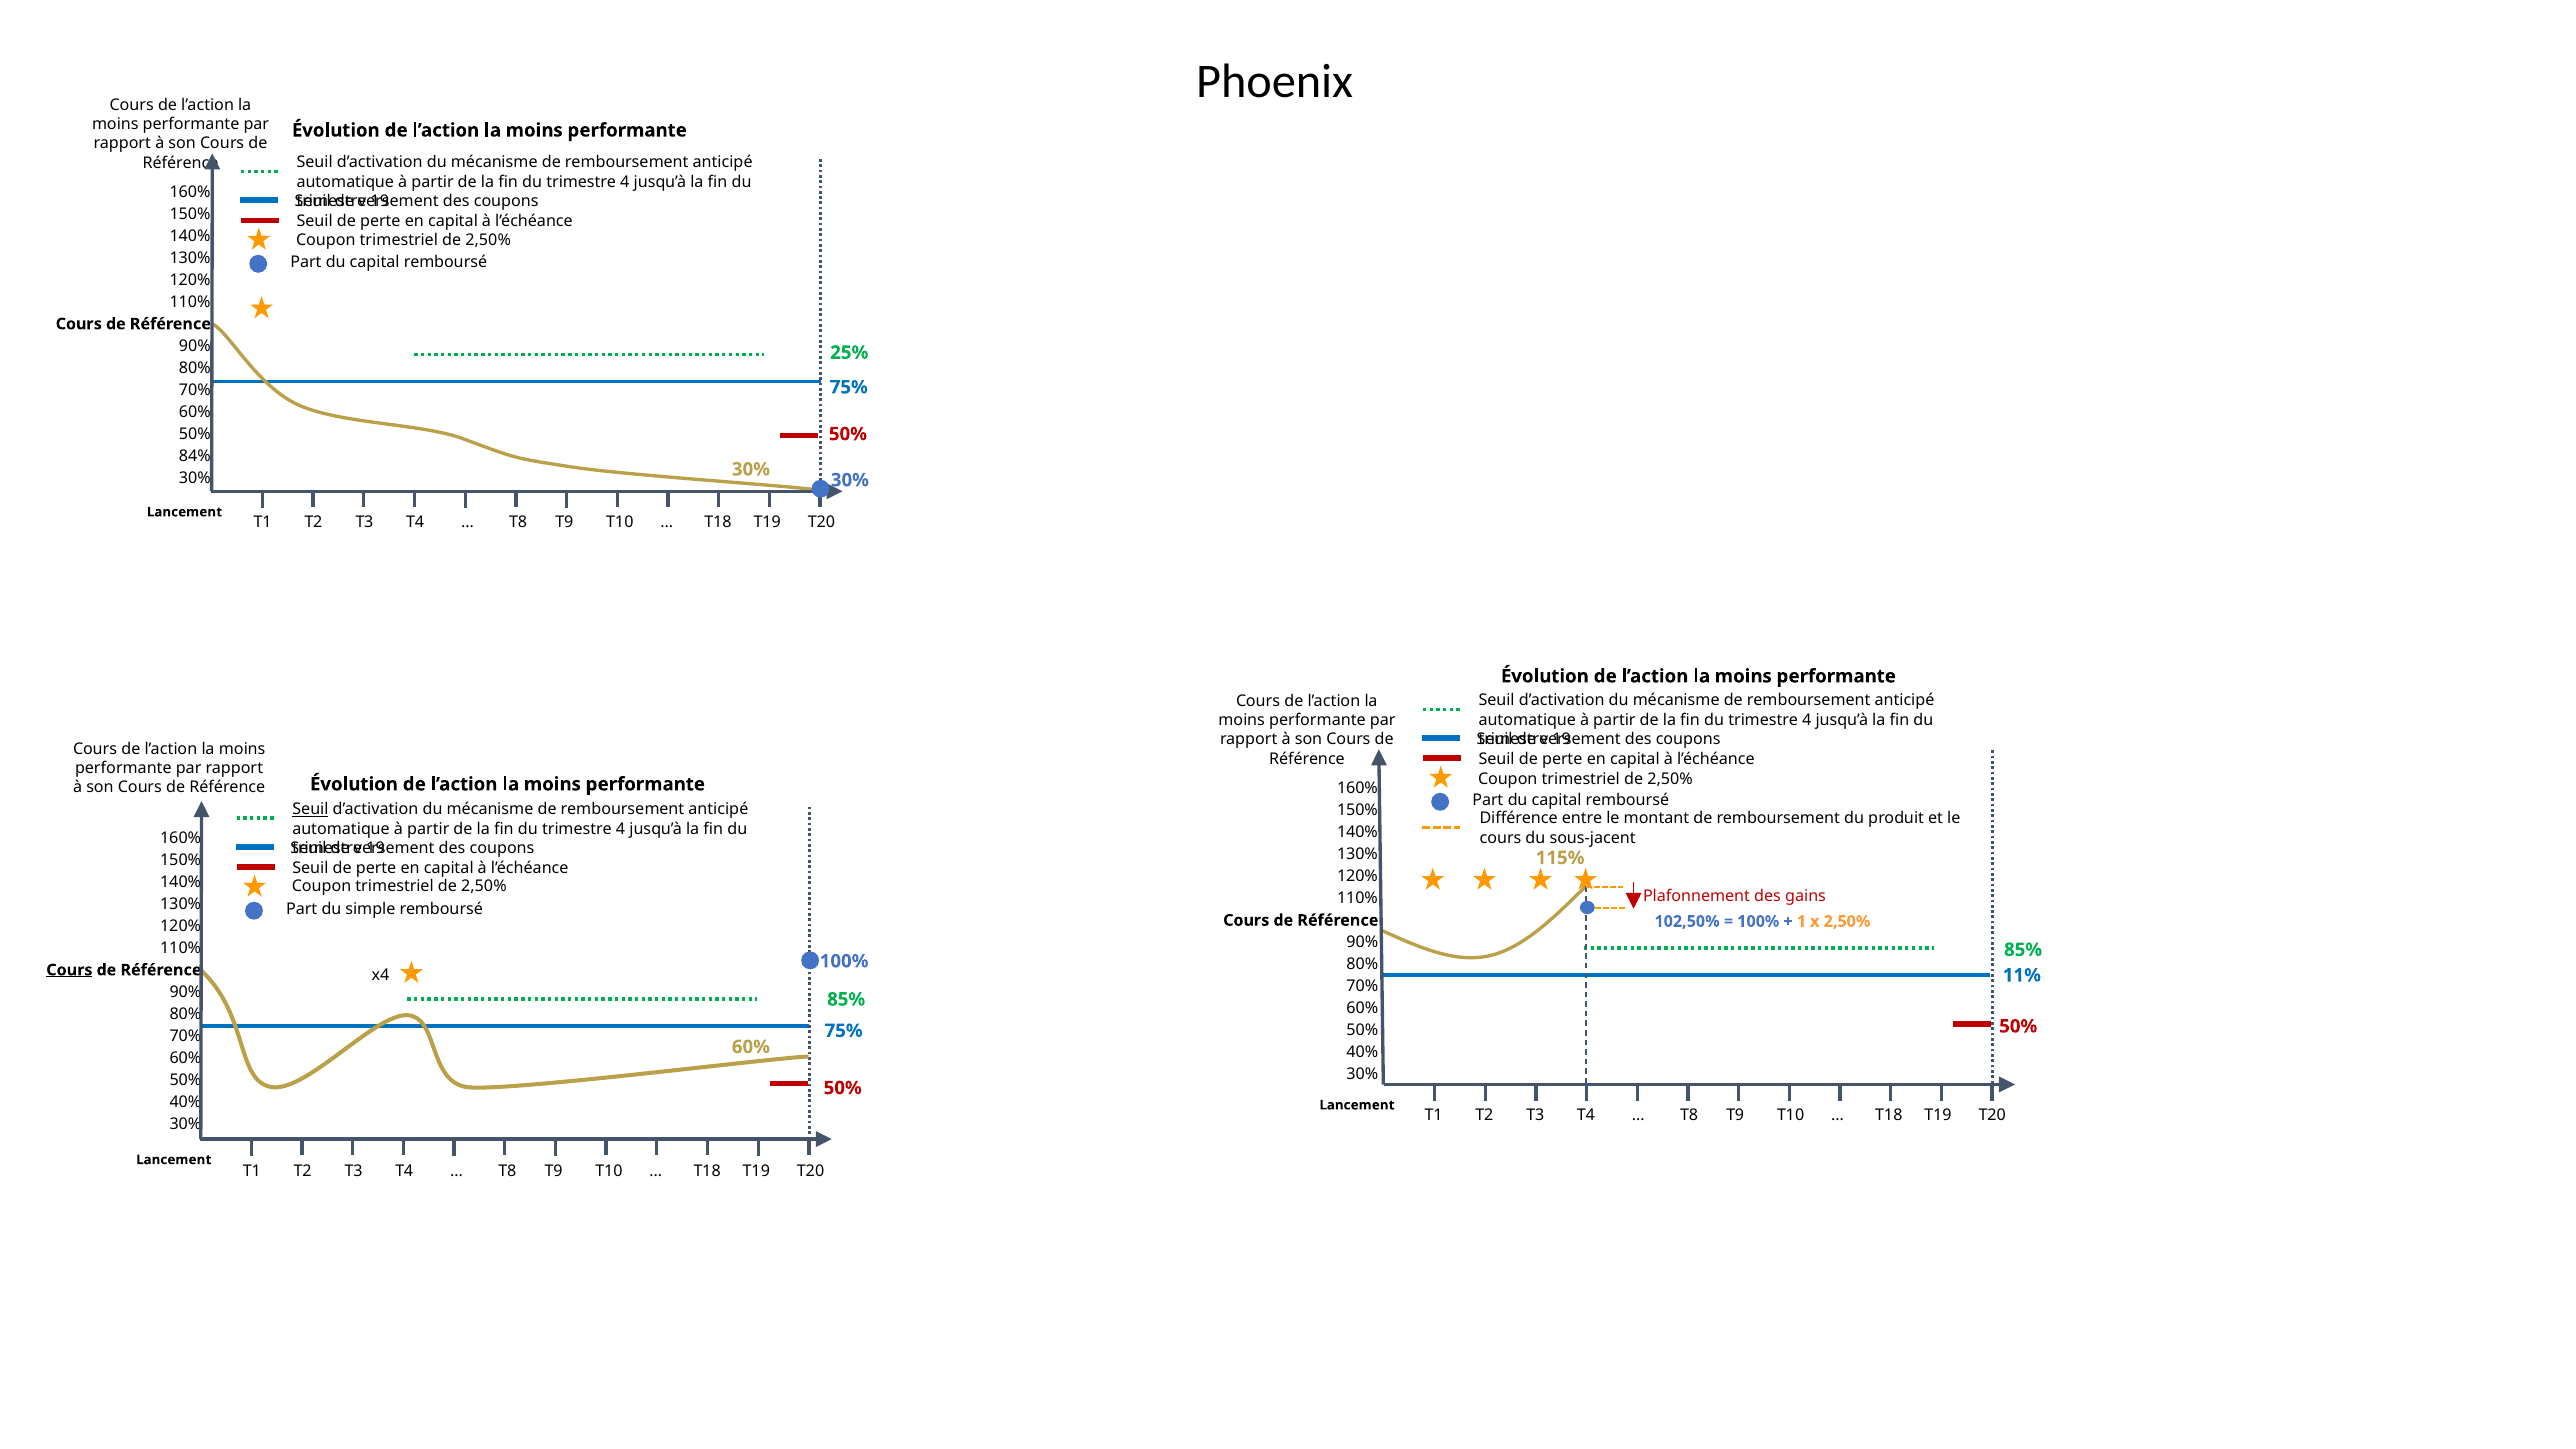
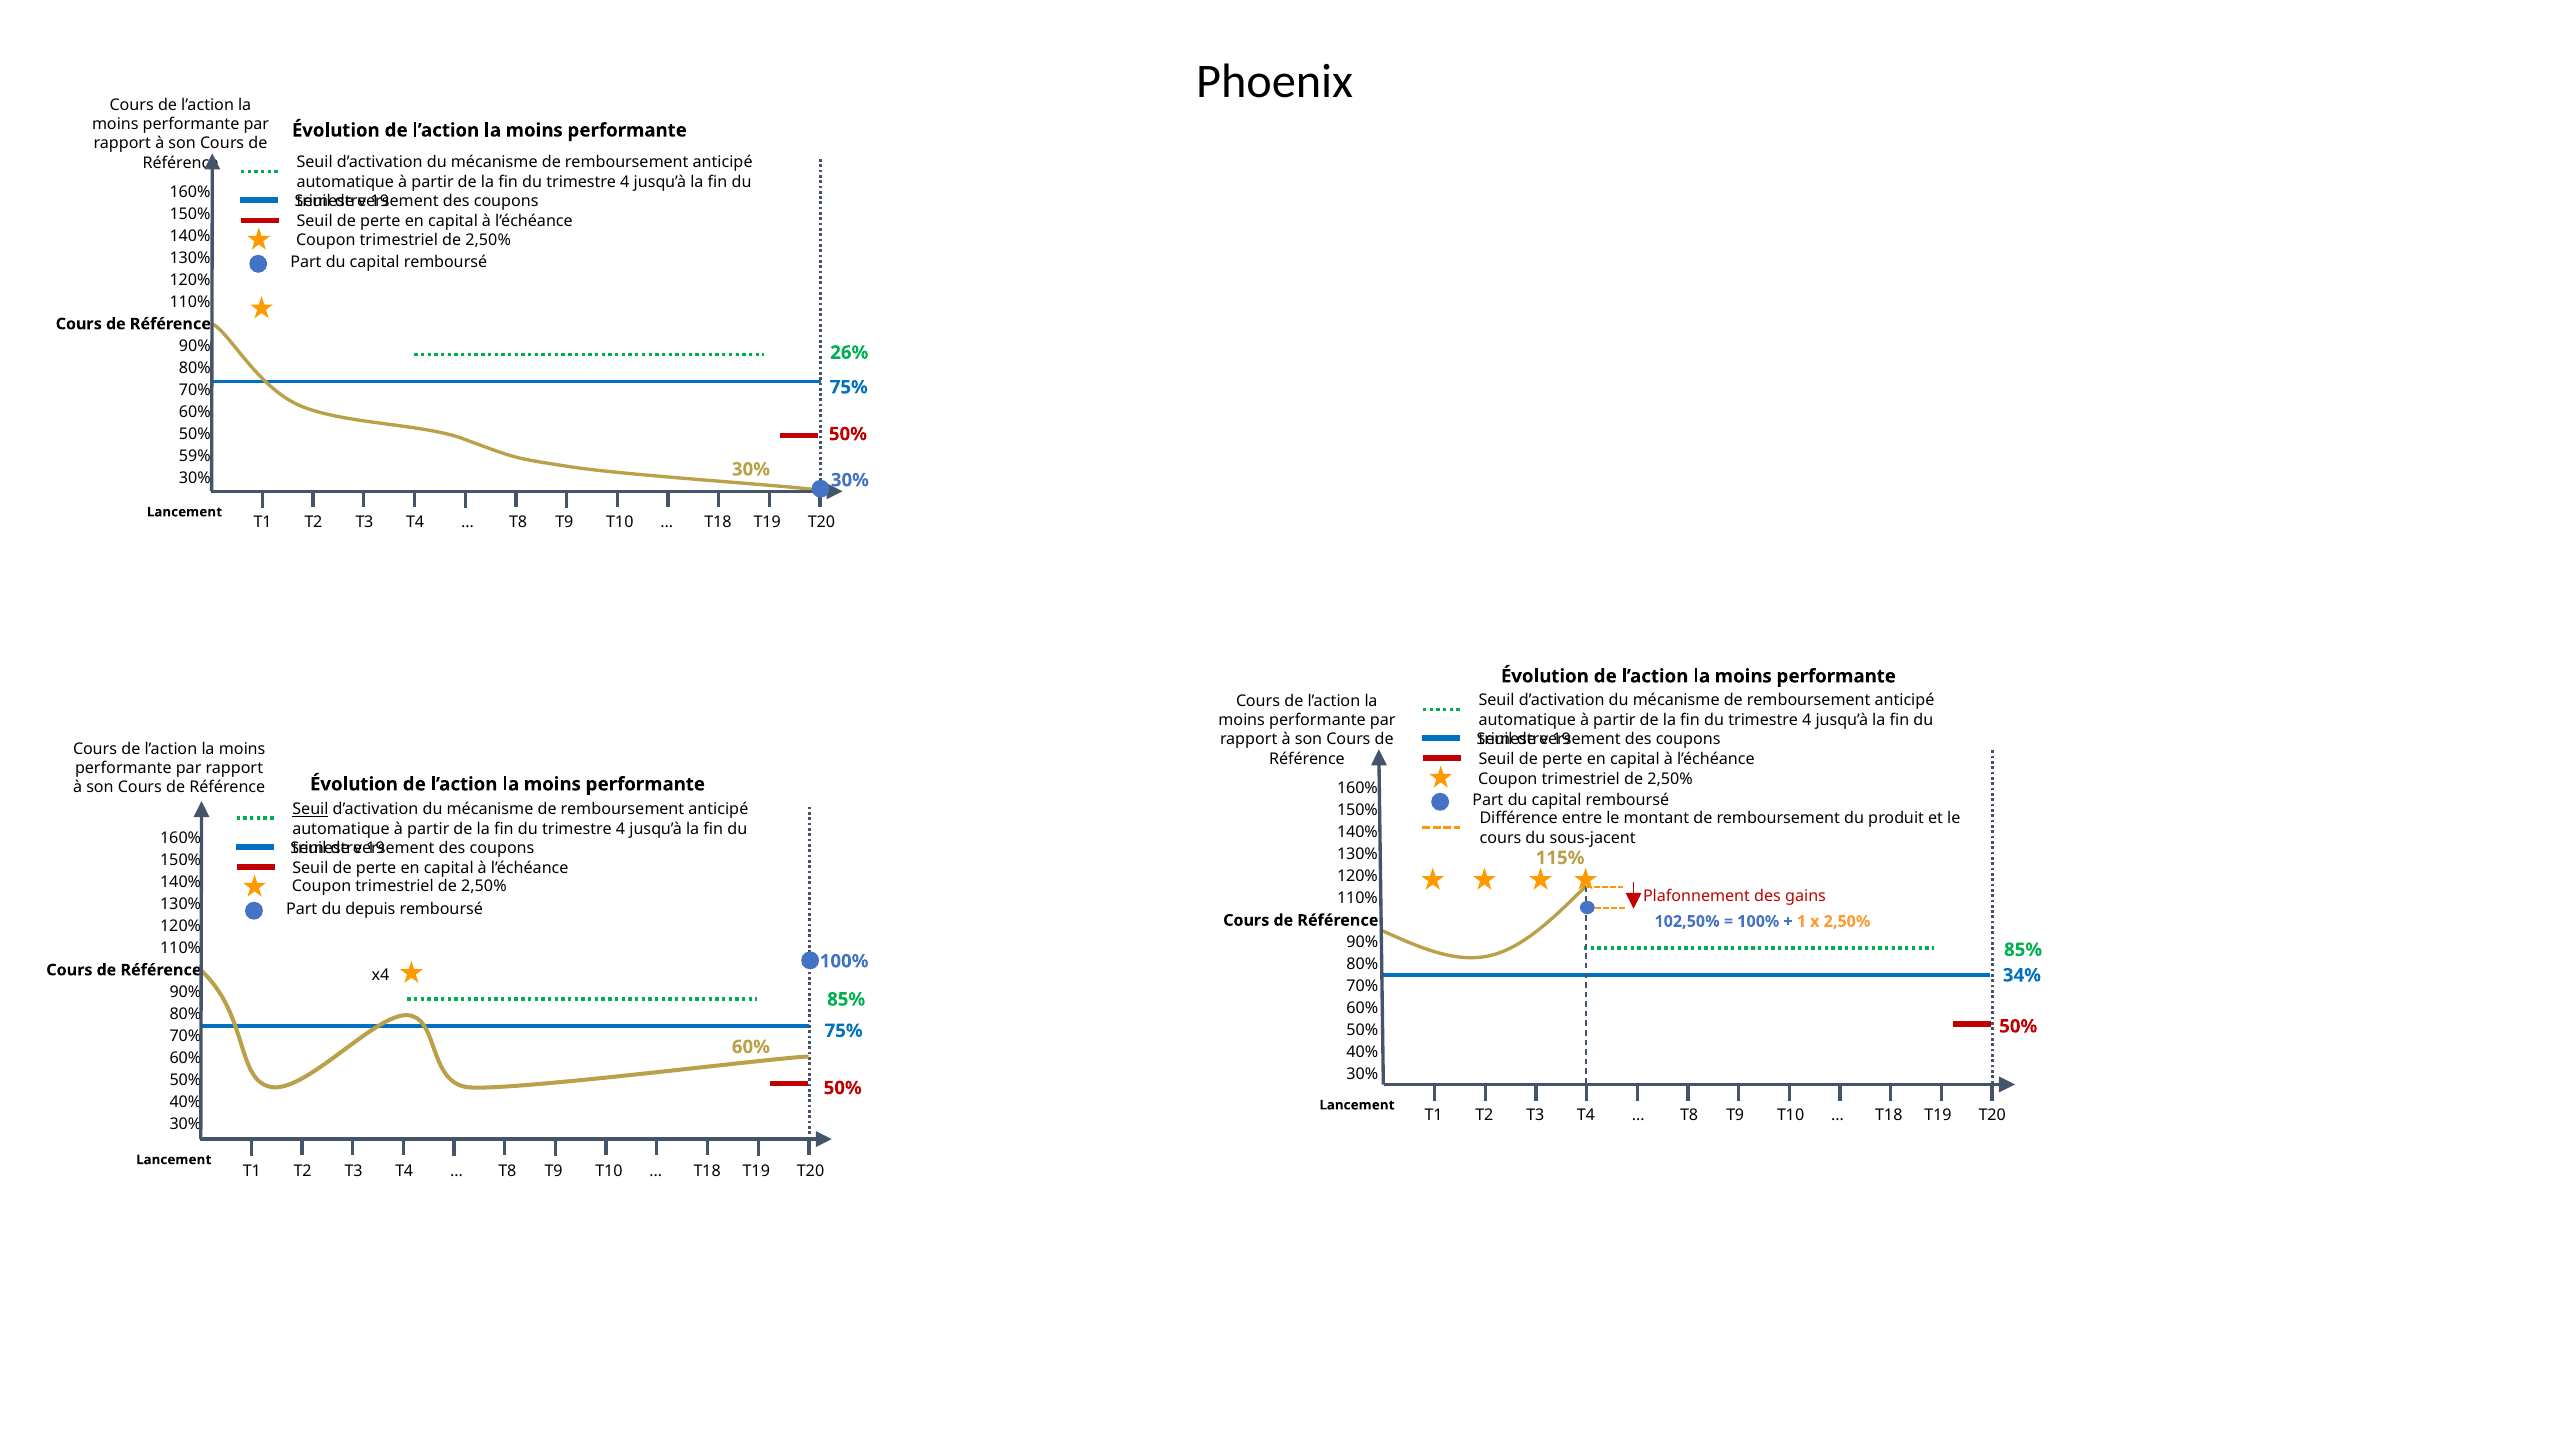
25%: 25% -> 26%
84%: 84% -> 59%
simple: simple -> depuis
Cours at (69, 970) underline: present -> none
11%: 11% -> 34%
